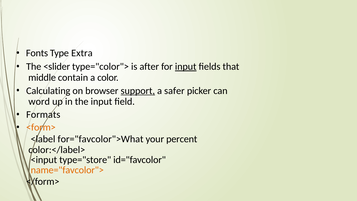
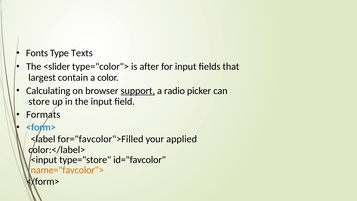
Extra: Extra -> Texts
input at (186, 66) underline: present -> none
middle: middle -> largest
safer: safer -> radio
word: word -> store
<form> colour: orange -> blue
for="favcolor">What: for="favcolor">What -> for="favcolor">Filled
percent: percent -> applied
